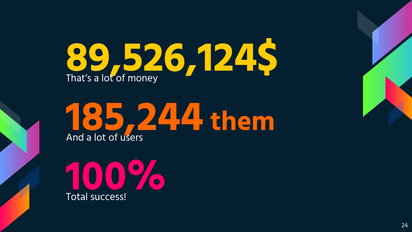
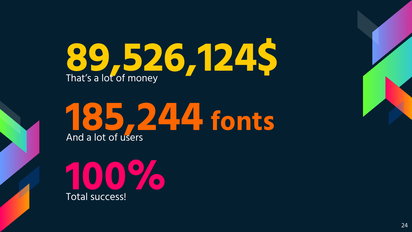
them: them -> fonts
